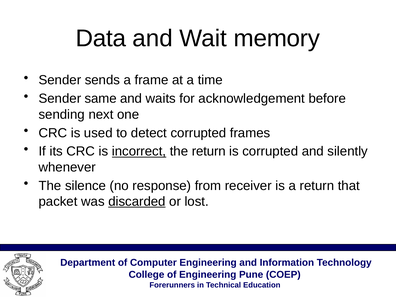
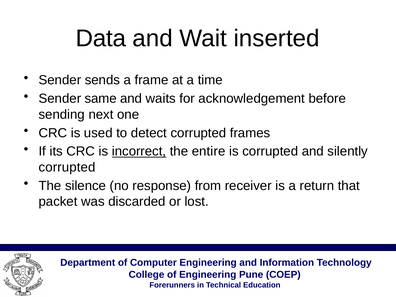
memory: memory -> inserted
the return: return -> entire
whenever at (67, 167): whenever -> corrupted
discarded underline: present -> none
